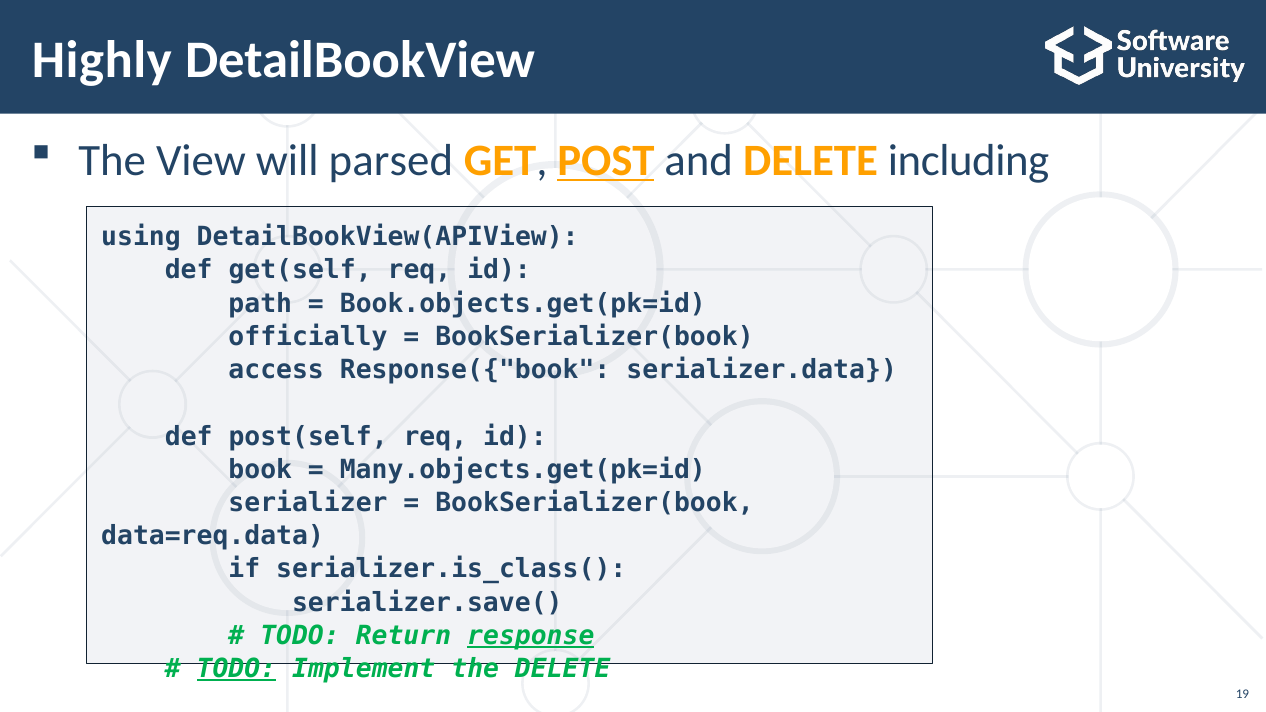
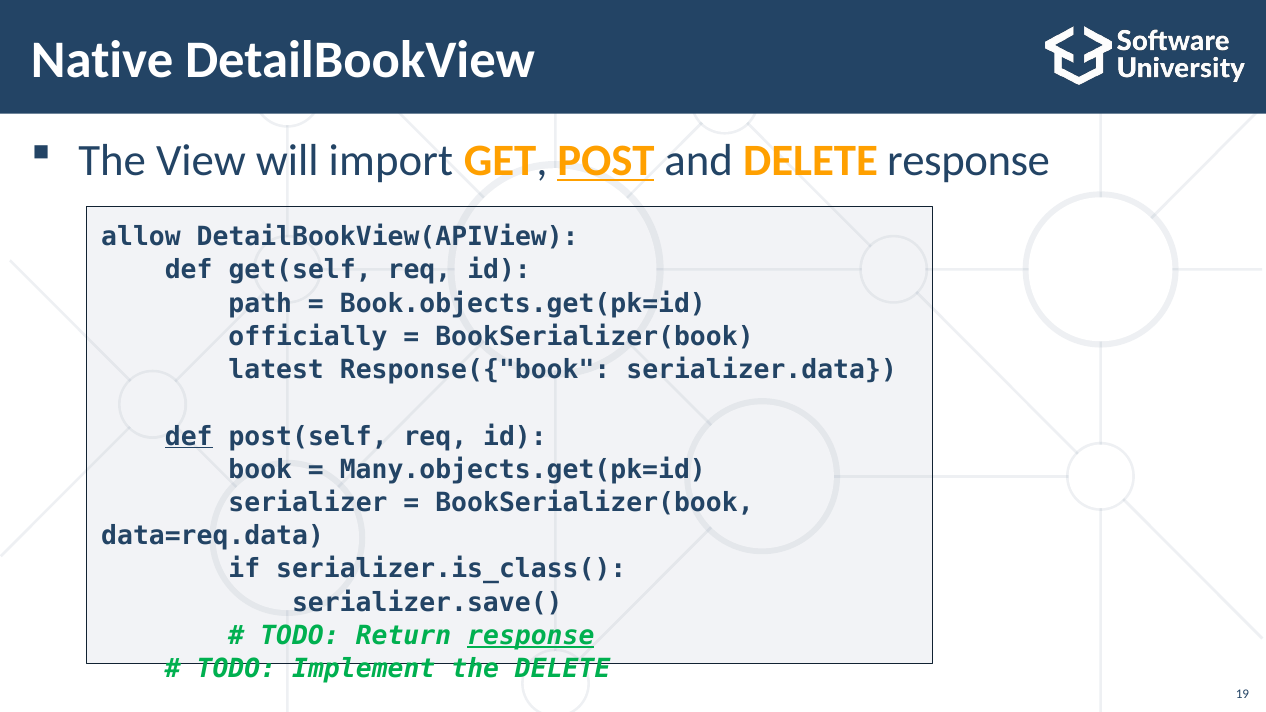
Highly: Highly -> Native
parsed: parsed -> import
DELETE including: including -> response
using: using -> allow
access: access -> latest
def at (189, 436) underline: none -> present
TODO at (236, 669) underline: present -> none
